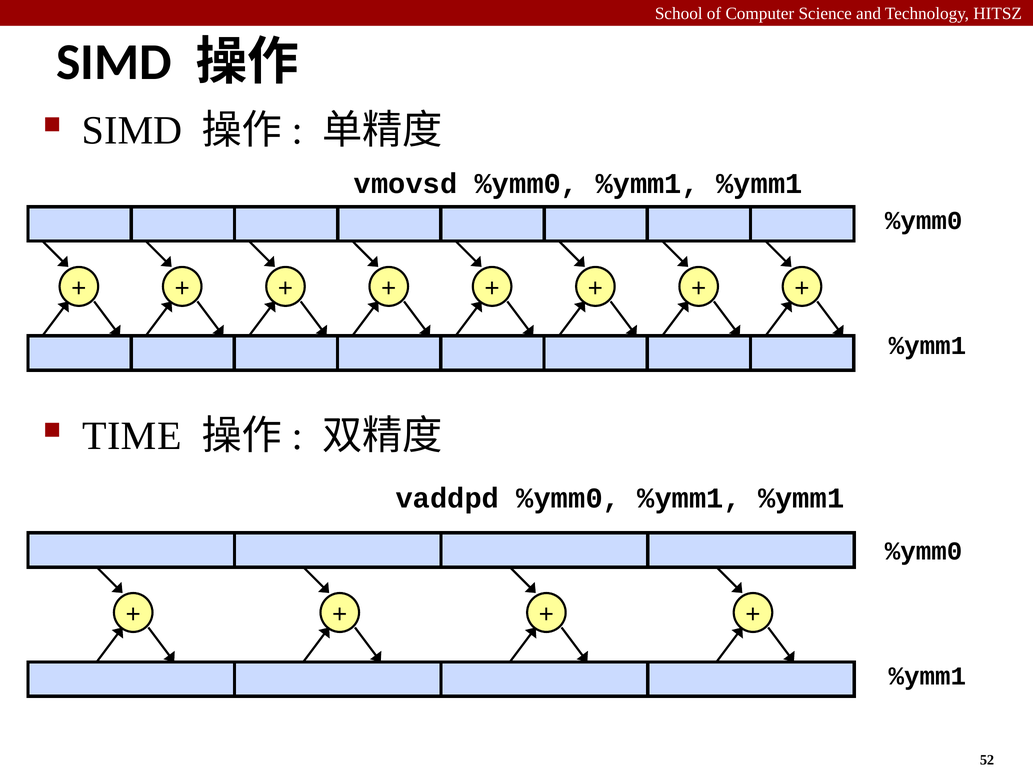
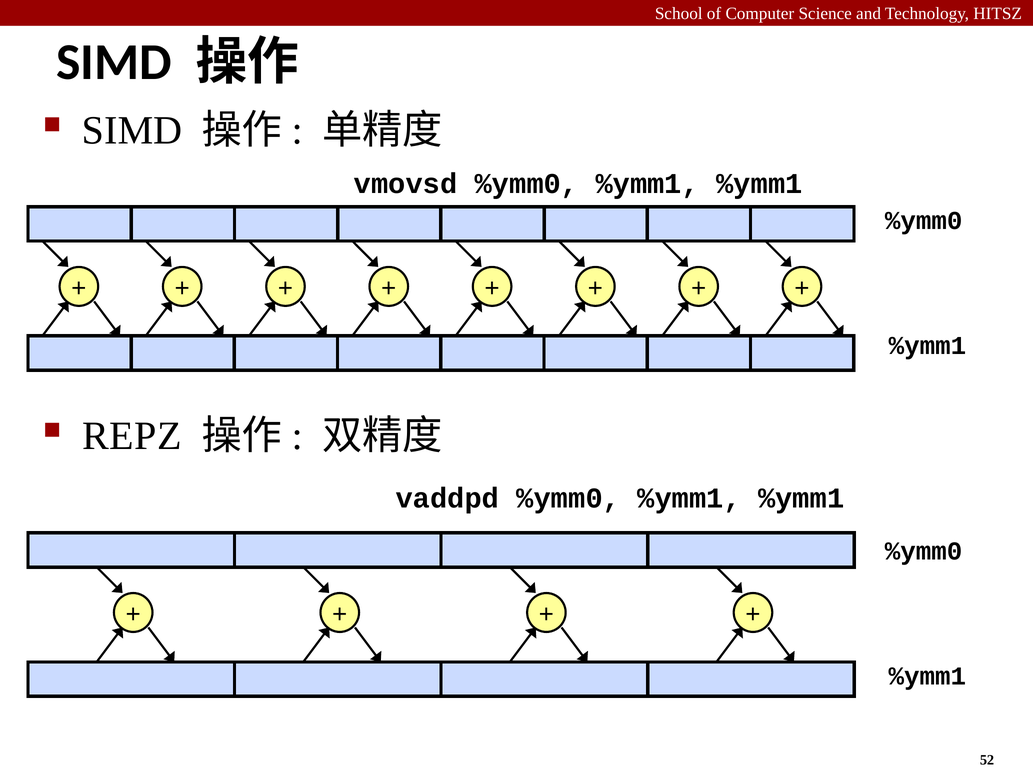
TIME: TIME -> REPZ
